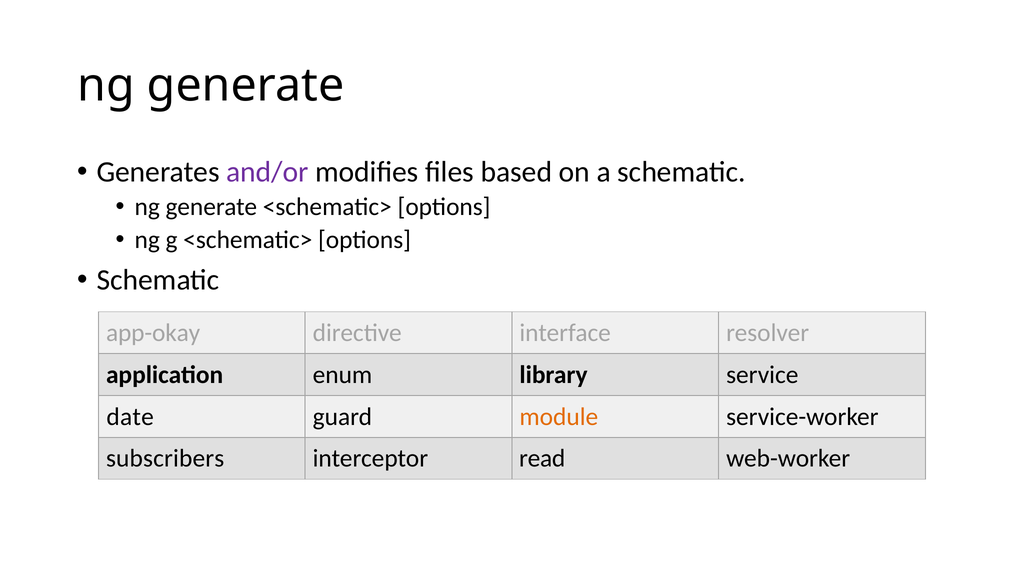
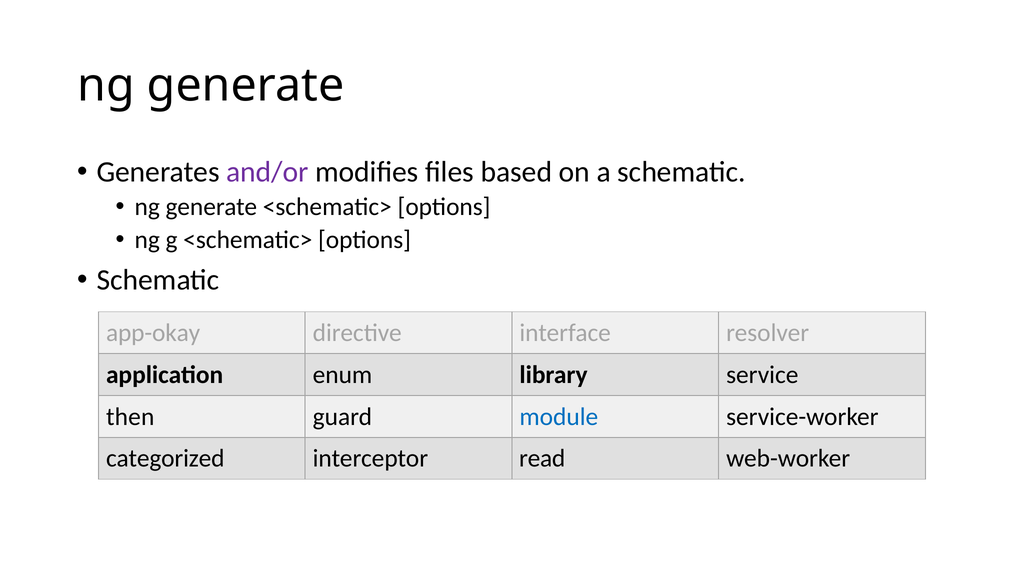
date: date -> then
module colour: orange -> blue
subscribers: subscribers -> categorized
